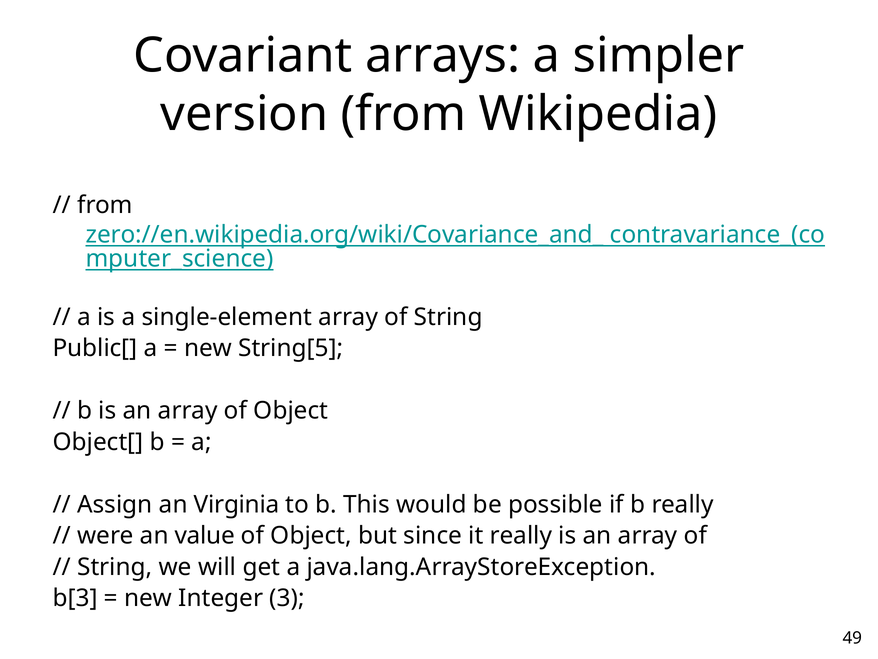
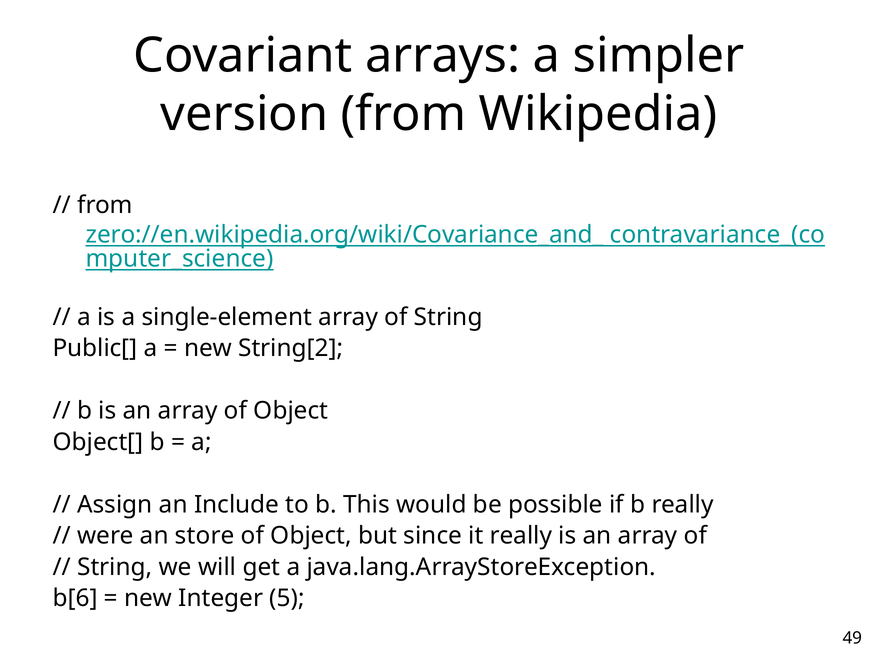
String[5: String[5 -> String[2
Virginia: Virginia -> Include
value: value -> store
b[3: b[3 -> b[6
3: 3 -> 5
